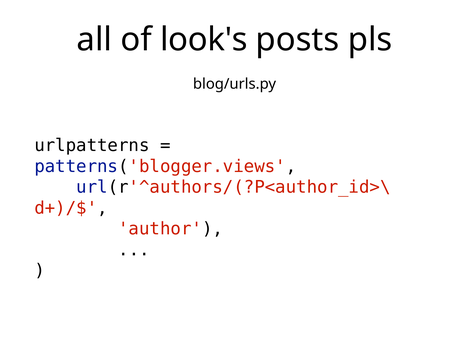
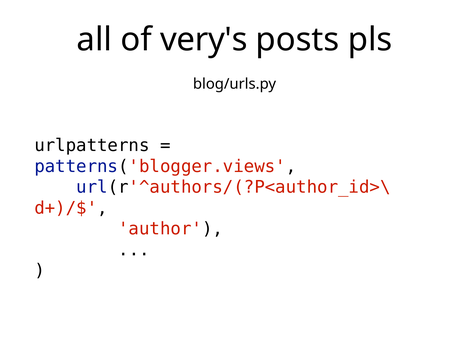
look's: look's -> very's
